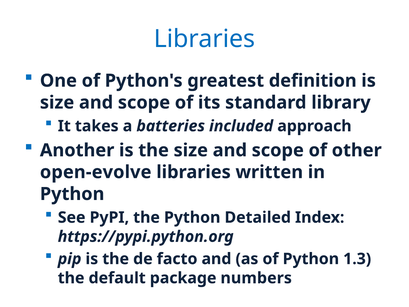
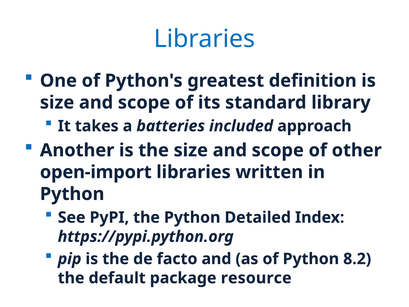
open-evolve: open-evolve -> open-import
1.3: 1.3 -> 8.2
numbers: numbers -> resource
